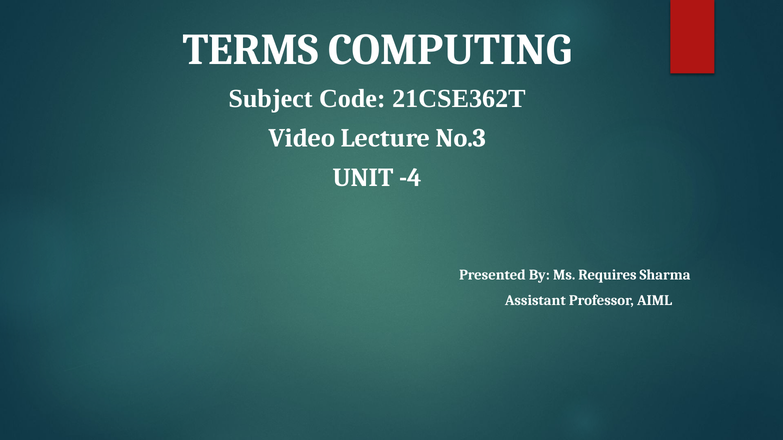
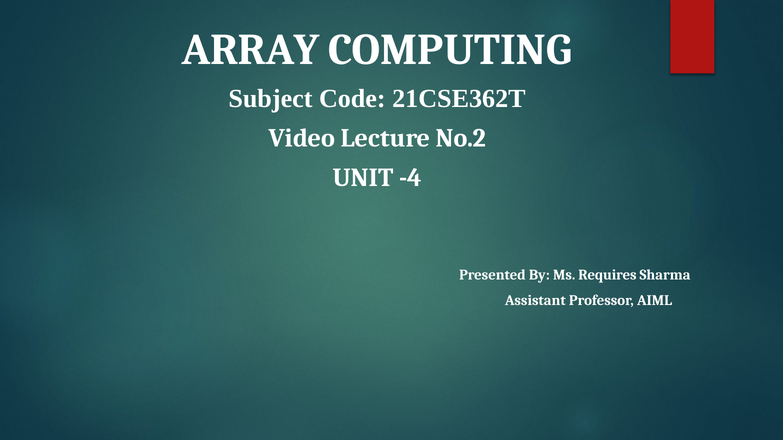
TERMS: TERMS -> ARRAY
No.3: No.3 -> No.2
